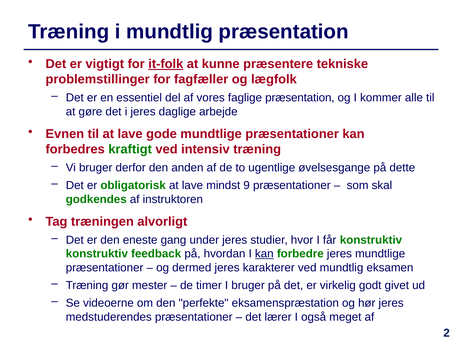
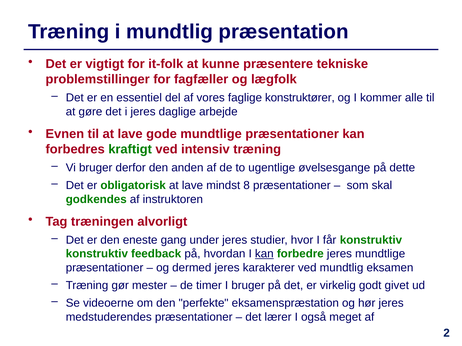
it-folk underline: present -> none
faglige præsentation: præsentation -> konstruktører
9: 9 -> 8
